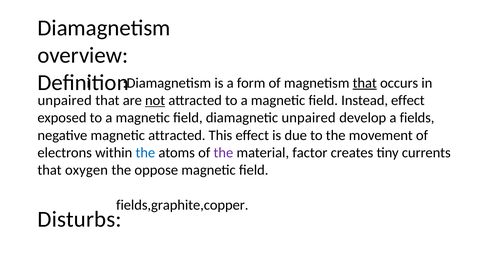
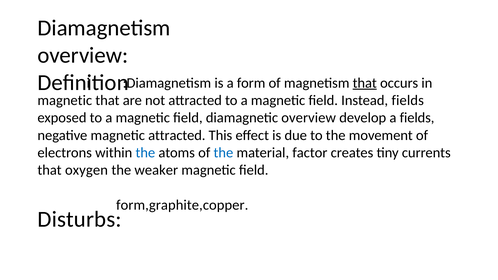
unpaired at (65, 100): unpaired -> magnetic
not underline: present -> none
Instead effect: effect -> fields
diamagnetic unpaired: unpaired -> overview
the at (223, 153) colour: purple -> blue
oppose: oppose -> weaker
fields,graphite,copper: fields,graphite,copper -> form,graphite,copper
